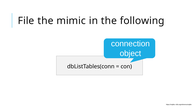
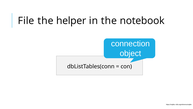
mimic: mimic -> helper
following: following -> notebook
